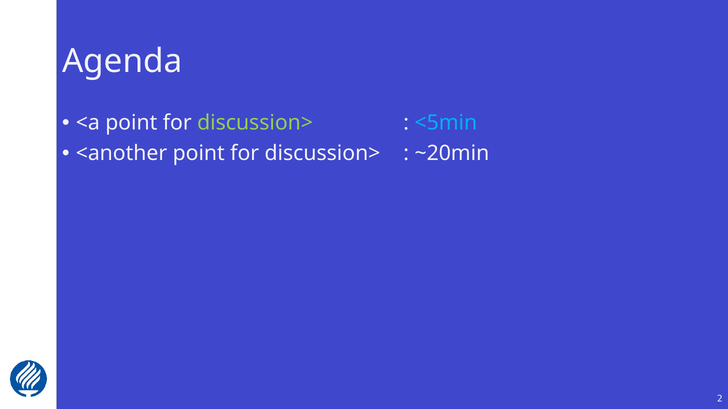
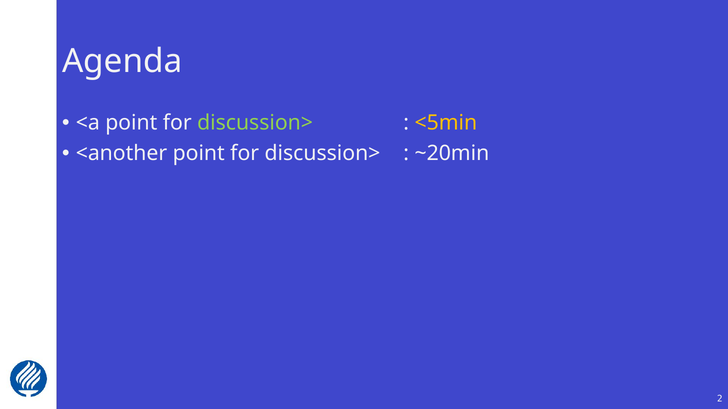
<5min colour: light blue -> yellow
